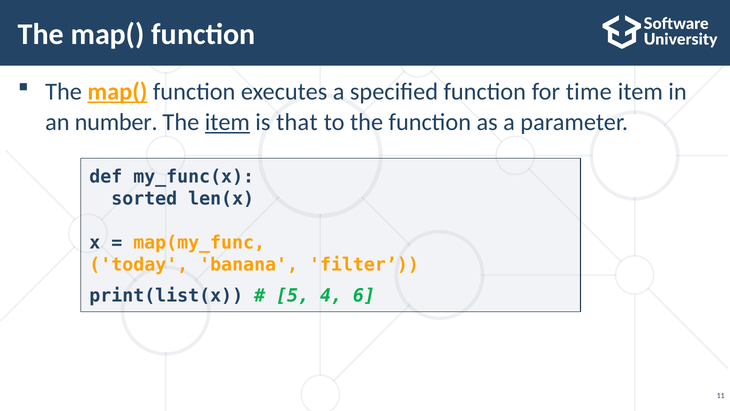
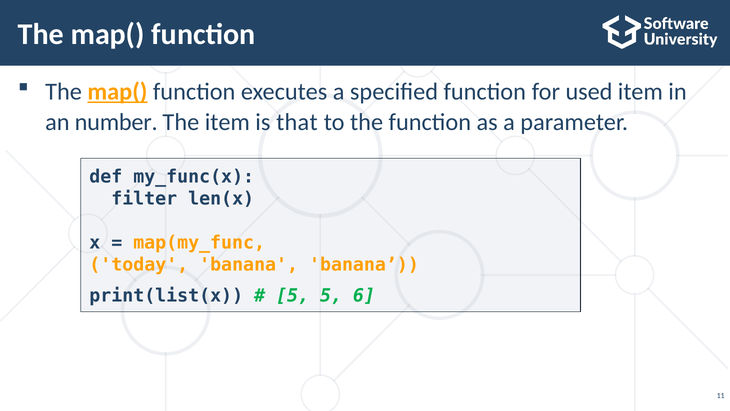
time: time -> used
item at (227, 122) underline: present -> none
sorted: sorted -> filter
banana filter: filter -> banana
5 4: 4 -> 5
